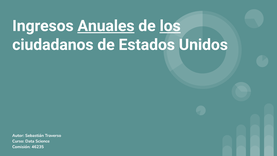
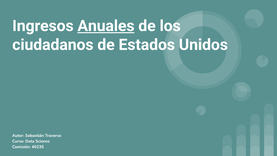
los underline: present -> none
